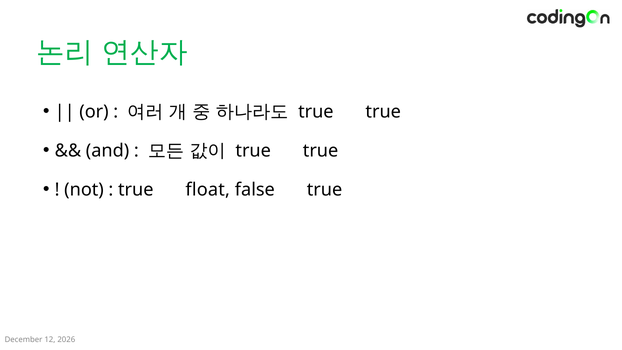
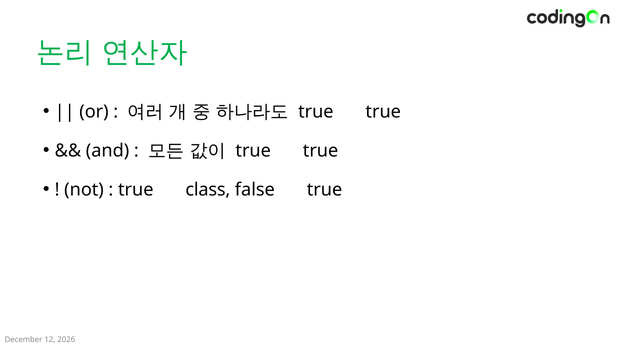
float: float -> class
